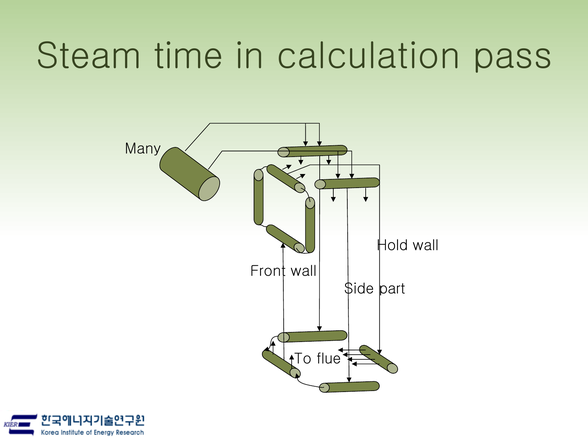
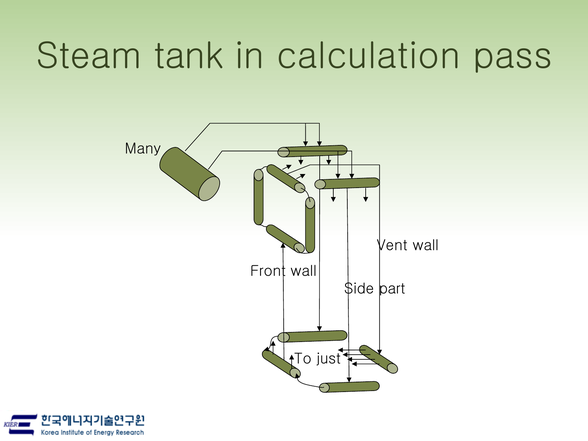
time: time -> tank
Hold: Hold -> Vent
flue: flue -> just
